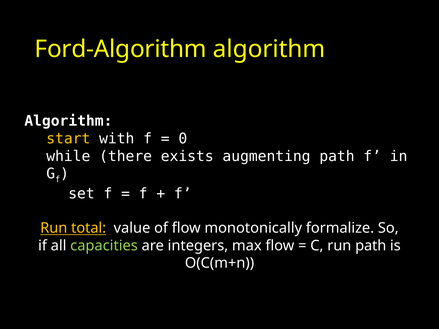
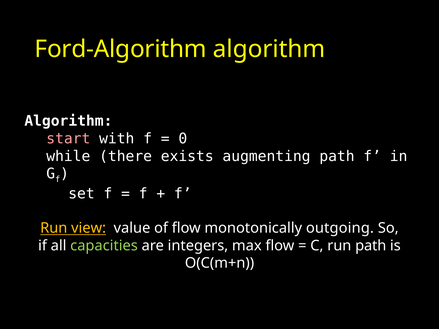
start colour: yellow -> pink
total: total -> view
formalize: formalize -> outgoing
